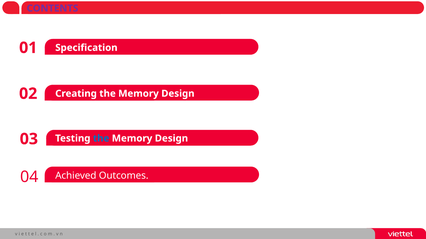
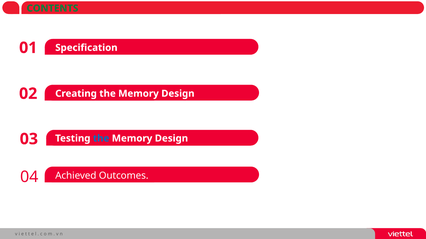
CONTENTS colour: purple -> green
